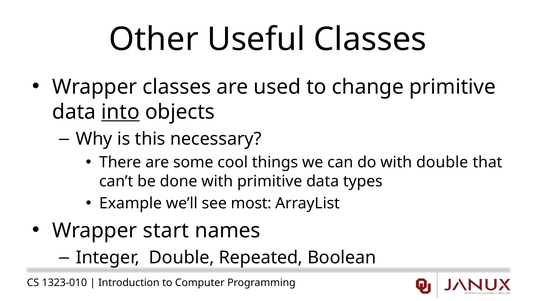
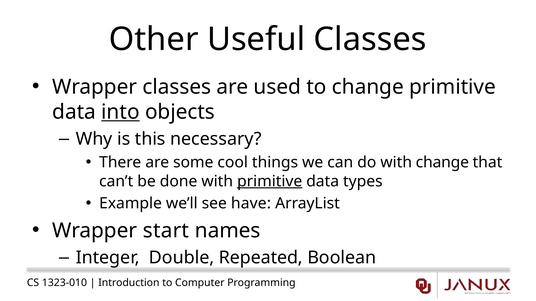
with double: double -> change
primitive at (270, 182) underline: none -> present
most: most -> have
